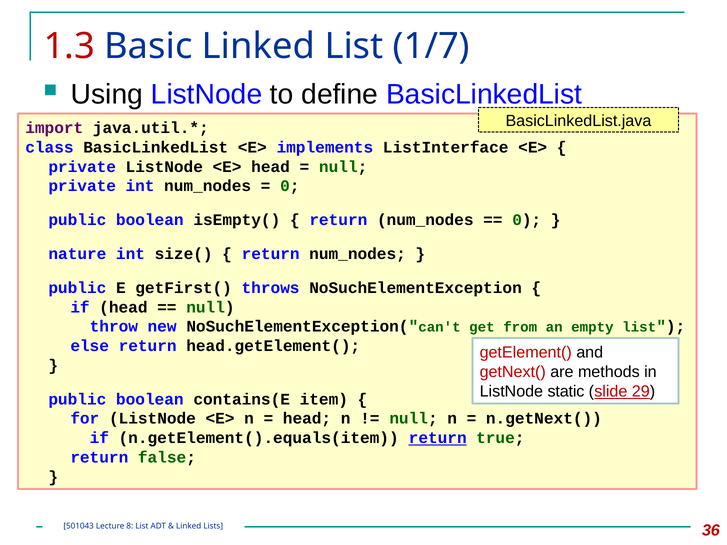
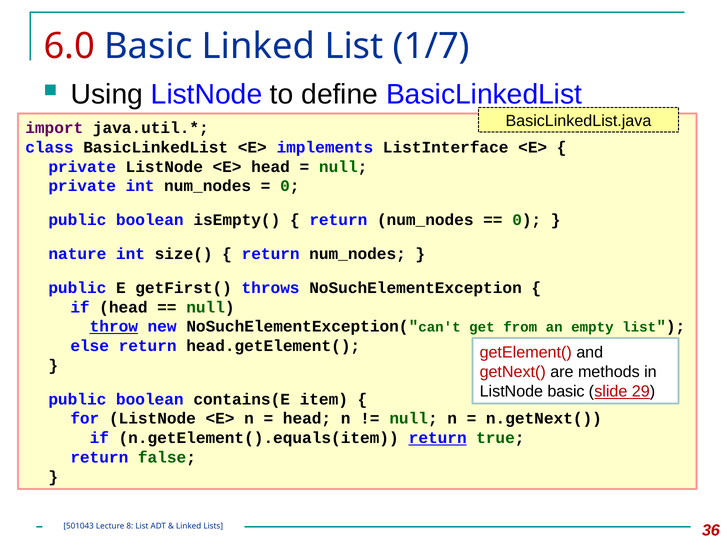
1.3: 1.3 -> 6.0
throw underline: none -> present
ListNode static: static -> basic
